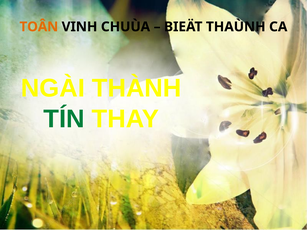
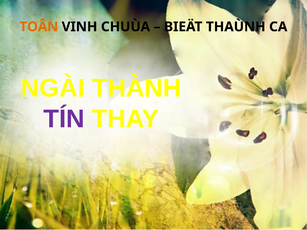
TÍN colour: green -> purple
